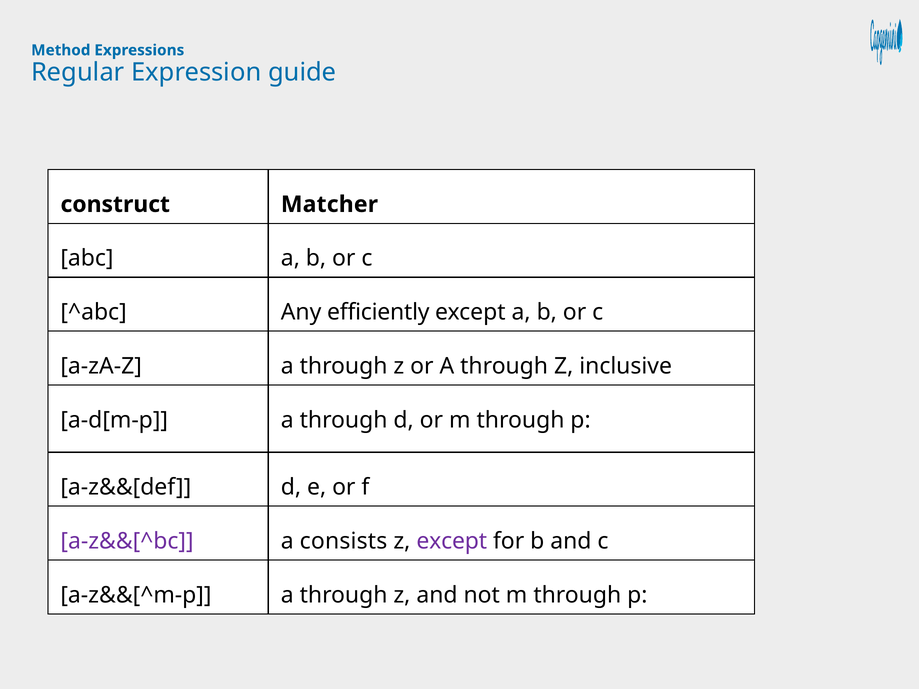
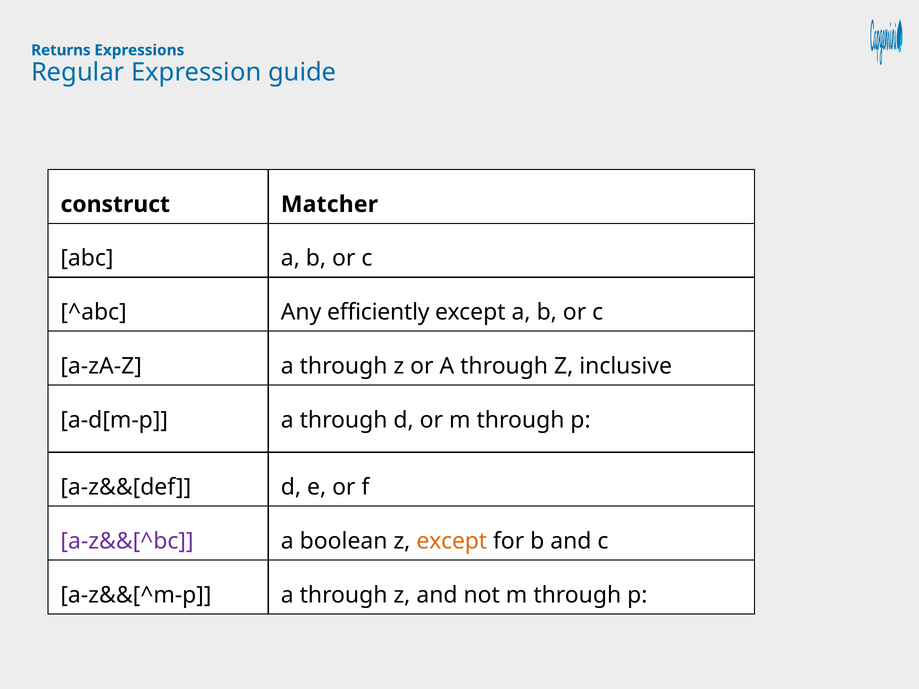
Method: Method -> Returns
consists: consists -> boolean
except at (452, 541) colour: purple -> orange
